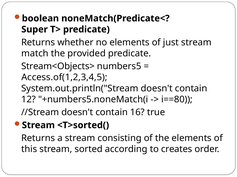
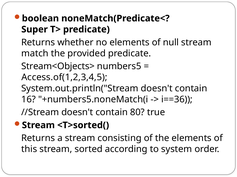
just: just -> null
12: 12 -> 16
i==80: i==80 -> i==36
16: 16 -> 80
creates: creates -> system
